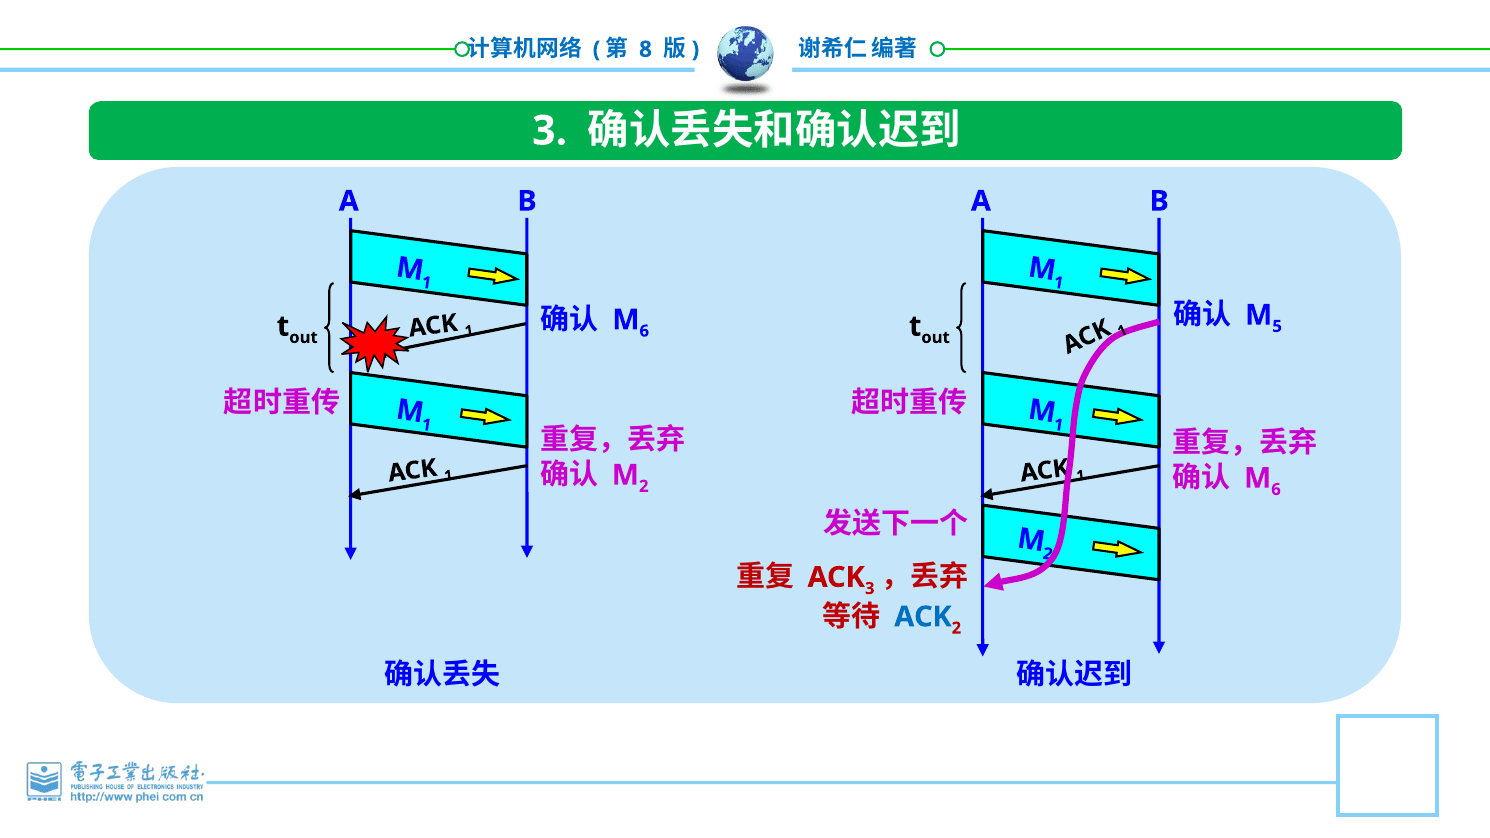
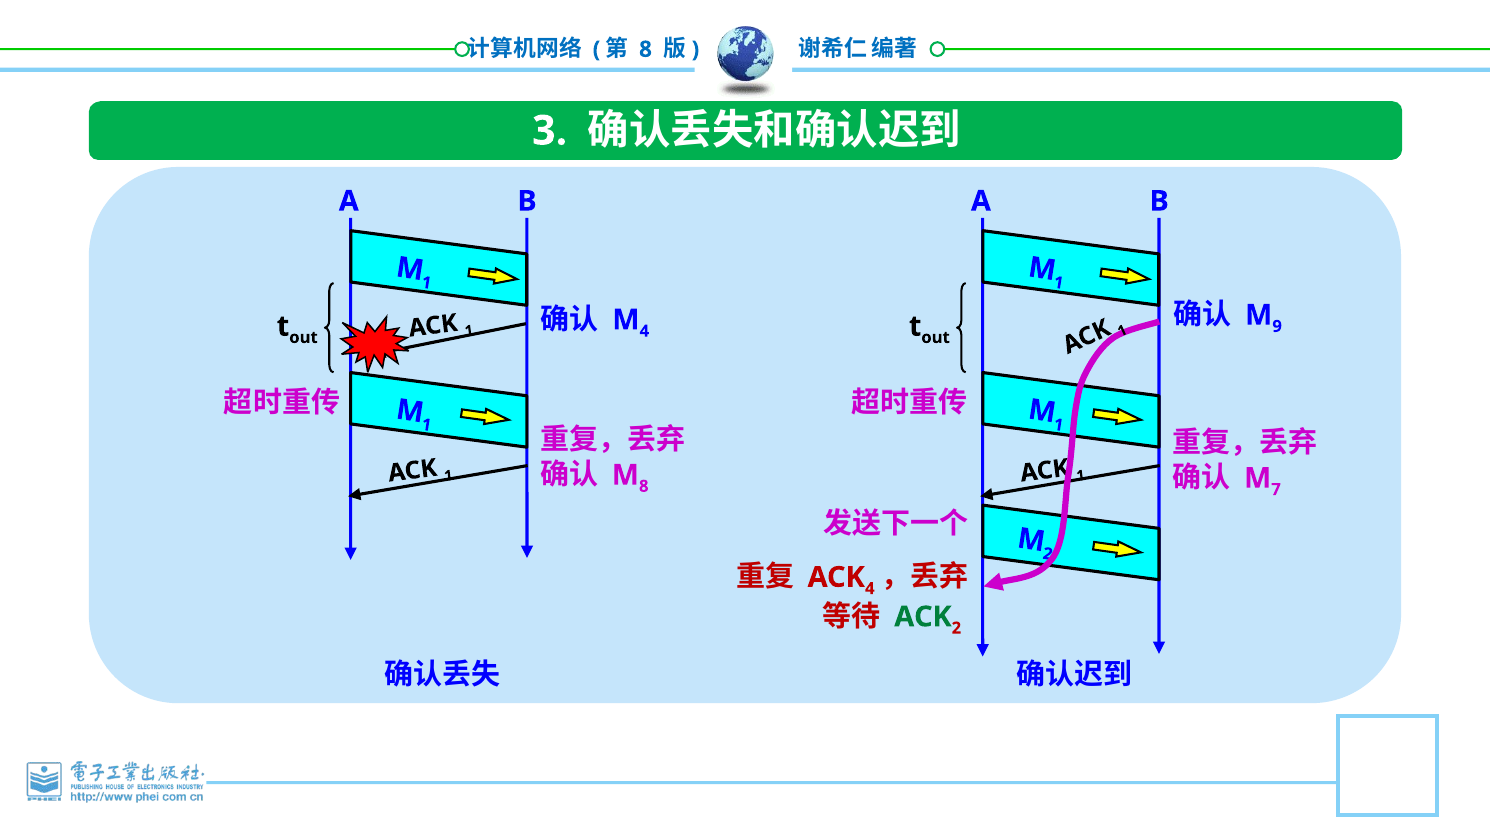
5: 5 -> 9
6 at (644, 331): 6 -> 4
2 at (644, 486): 2 -> 8
6 at (1276, 490): 6 -> 7
ACK 3: 3 -> 4
ACK at (923, 617) colour: blue -> green
